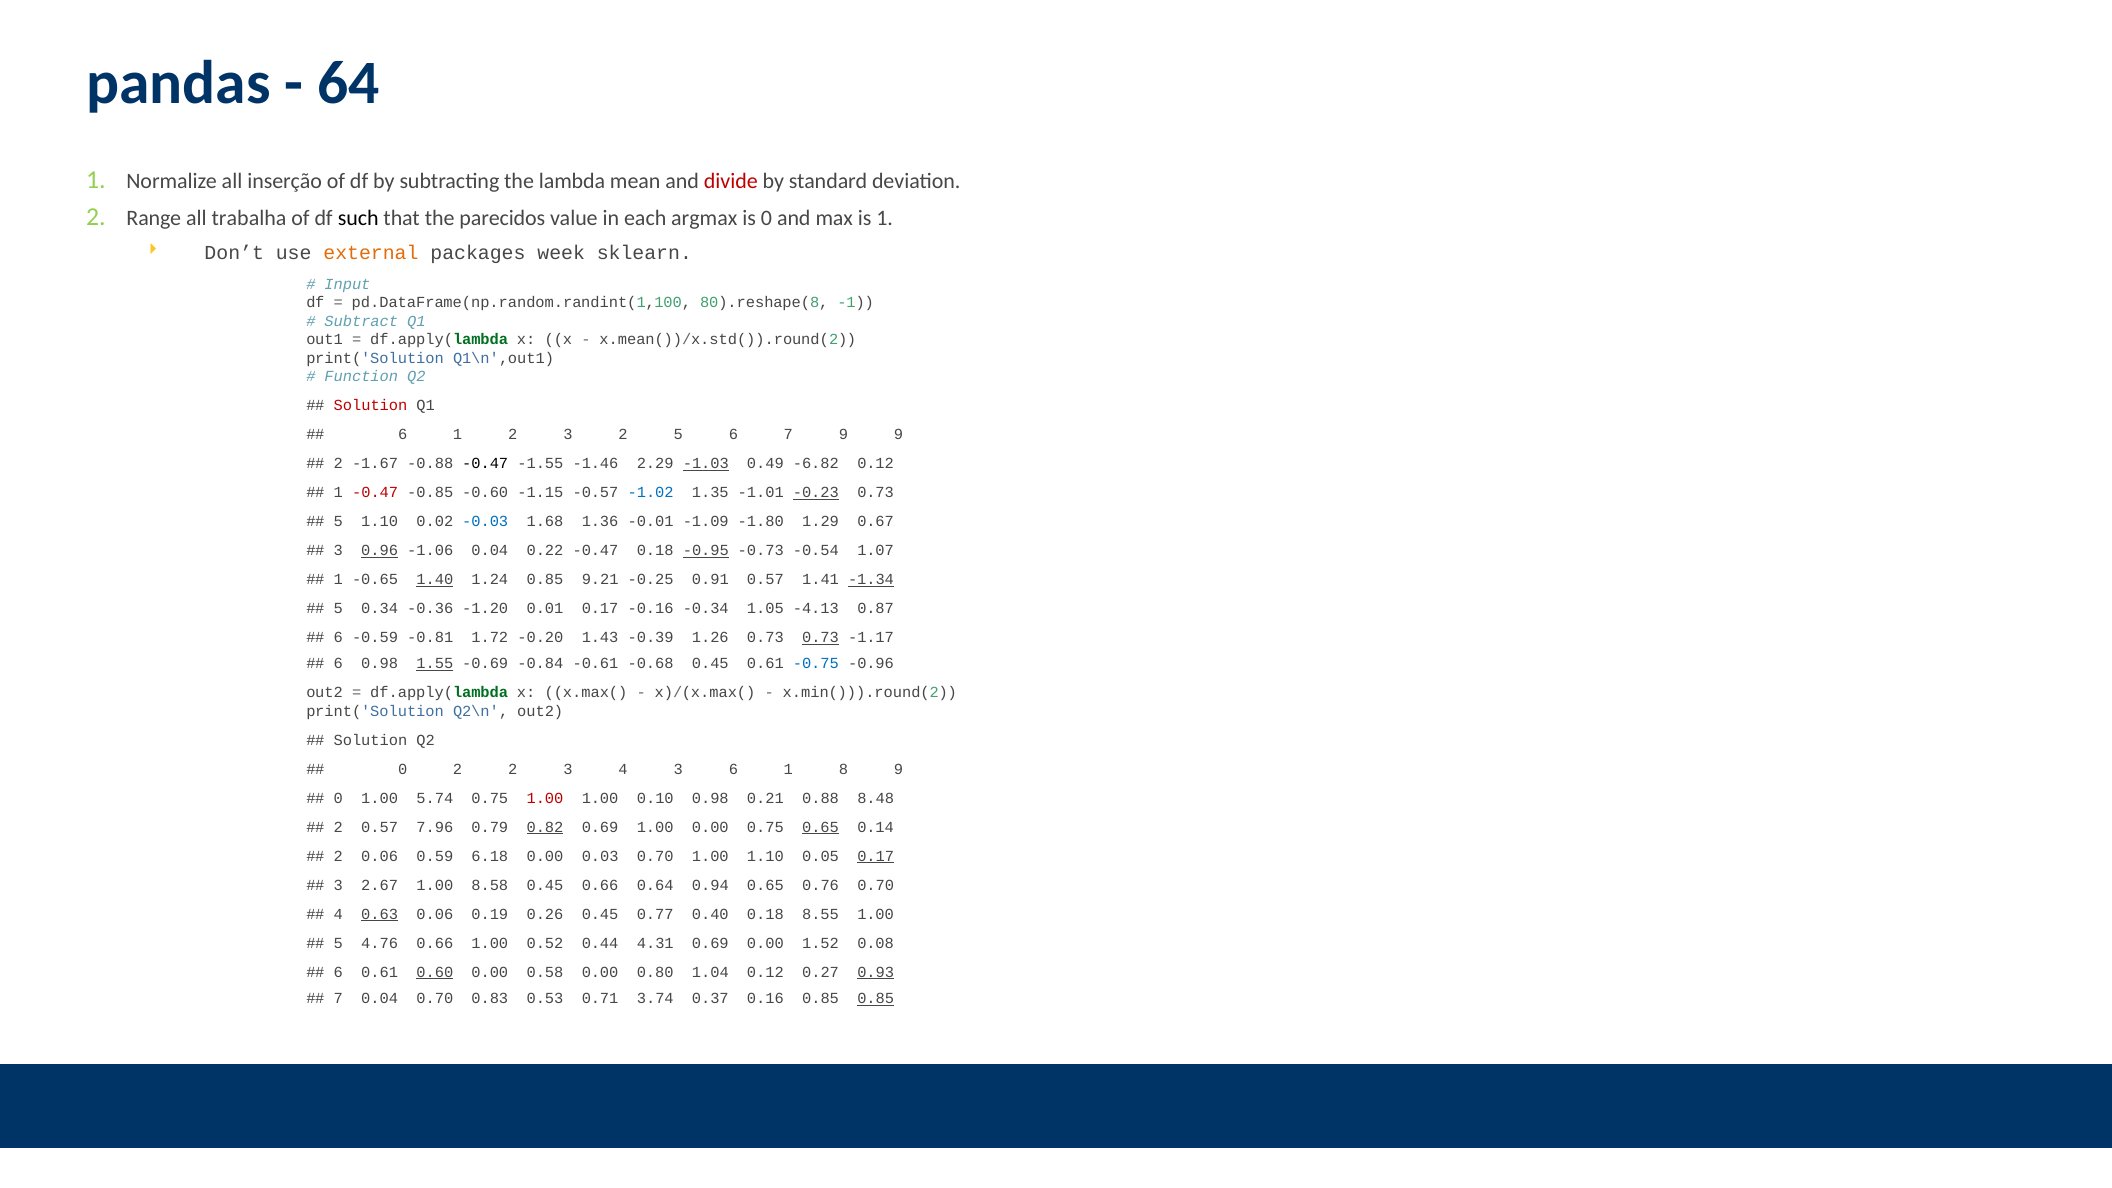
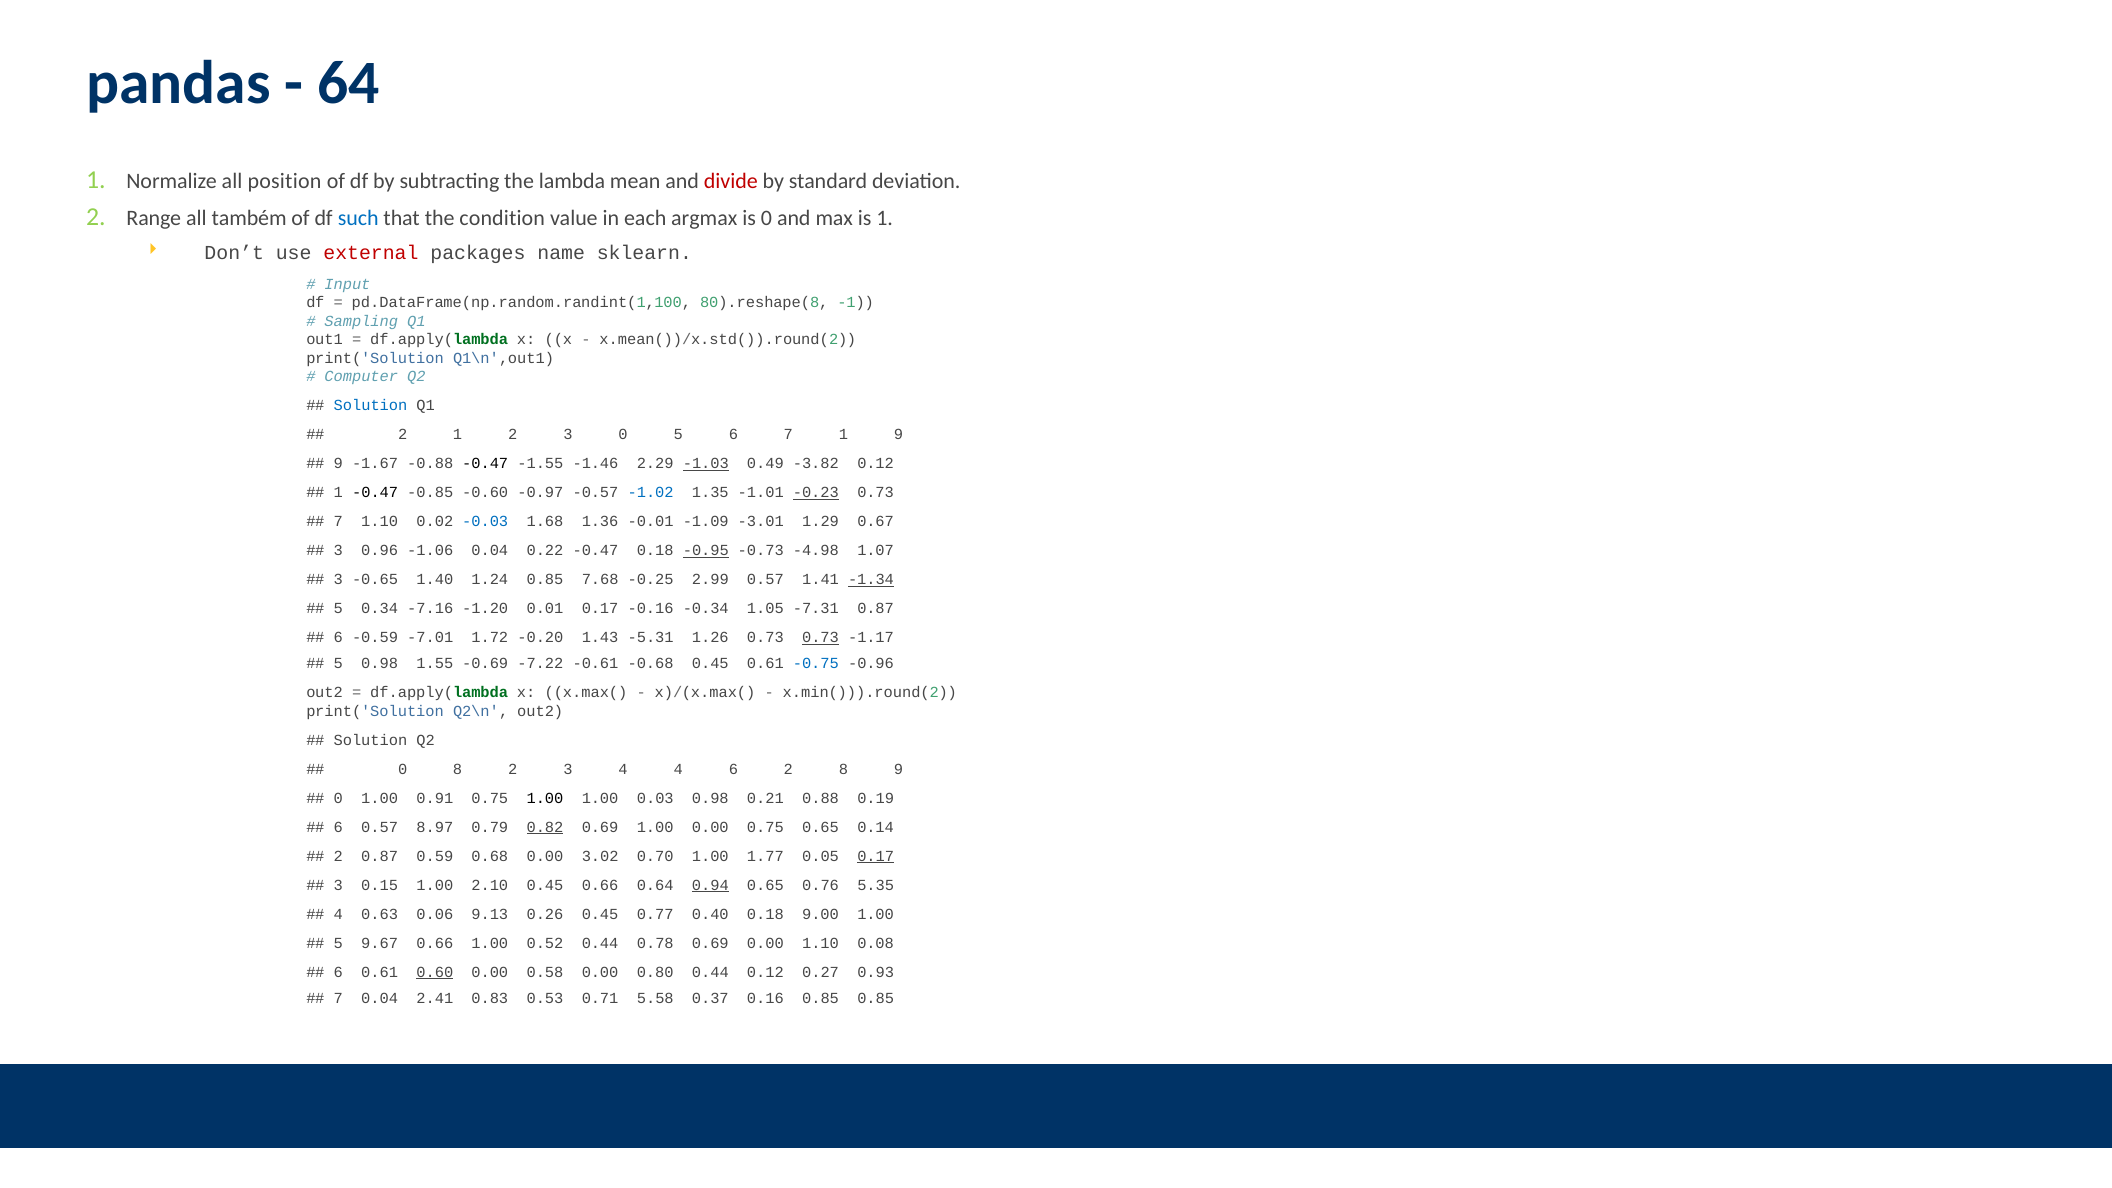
inserção: inserção -> position
trabalha: trabalha -> também
such colour: black -> blue
parecidos: parecidos -> condition
external colour: orange -> red
week: week -> name
Subtract: Subtract -> Sampling
Function: Function -> Computer
Solution at (371, 405) colour: red -> blue
6 at (403, 434): 6 -> 2
3 2: 2 -> 0
7 9: 9 -> 1
2 at (338, 463): 2 -> 9
-6.82: -6.82 -> -3.82
-0.47 at (375, 492) colour: red -> black
-1.15: -1.15 -> -0.97
5 at (338, 521): 5 -> 7
-1.80: -1.80 -> -3.01
0.96 underline: present -> none
-0.54: -0.54 -> -4.98
1 at (338, 579): 1 -> 3
1.40 underline: present -> none
9.21: 9.21 -> 7.68
0.91: 0.91 -> 2.99
-0.36: -0.36 -> -7.16
-4.13: -4.13 -> -7.31
-0.81: -0.81 -> -7.01
-0.39: -0.39 -> -5.31
6 at (338, 664): 6 -> 5
1.55 underline: present -> none
-0.84: -0.84 -> -7.22
0 2: 2 -> 8
4 3: 3 -> 4
1 at (788, 769): 1 -> 2
5.74: 5.74 -> 0.91
1.00 at (545, 798) colour: red -> black
0.10: 0.10 -> 0.03
8.48: 8.48 -> 0.19
2 at (338, 827): 2 -> 6
7.96: 7.96 -> 8.97
0.65 at (820, 827) underline: present -> none
2 0.06: 0.06 -> 0.87
6.18: 6.18 -> 0.68
0.03: 0.03 -> 3.02
1.00 1.10: 1.10 -> 1.77
2.67: 2.67 -> 0.15
8.58: 8.58 -> 2.10
0.94 underline: none -> present
0.76 0.70: 0.70 -> 5.35
0.63 underline: present -> none
0.19: 0.19 -> 9.13
8.55: 8.55 -> 9.00
4.76: 4.76 -> 9.67
4.31: 4.31 -> 0.78
0.00 1.52: 1.52 -> 1.10
0.80 1.04: 1.04 -> 0.44
0.93 underline: present -> none
0.04 0.70: 0.70 -> 2.41
3.74: 3.74 -> 5.58
0.85 at (876, 999) underline: present -> none
